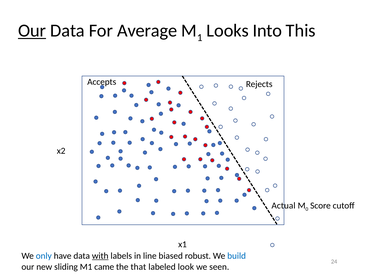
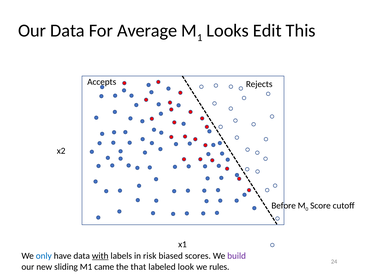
Our at (32, 31) underline: present -> none
Into: Into -> Edit
Actual: Actual -> Before
line: line -> risk
robust: robust -> scores
build colour: blue -> purple
seen: seen -> rules
